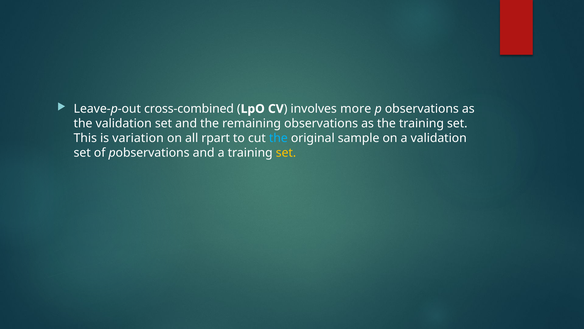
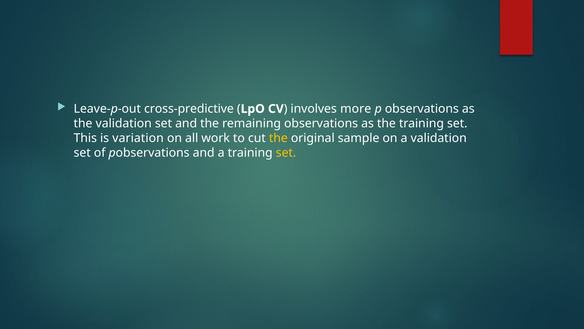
cross-combined: cross-combined -> cross-predictive
rpart: rpart -> work
the at (278, 138) colour: light blue -> yellow
